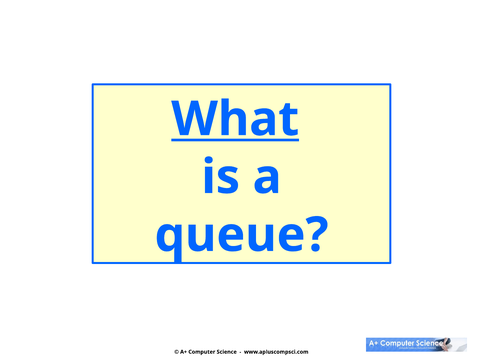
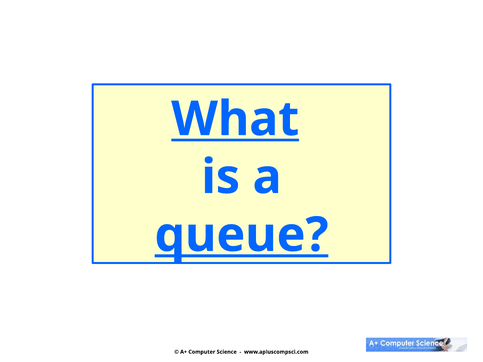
queue underline: none -> present
